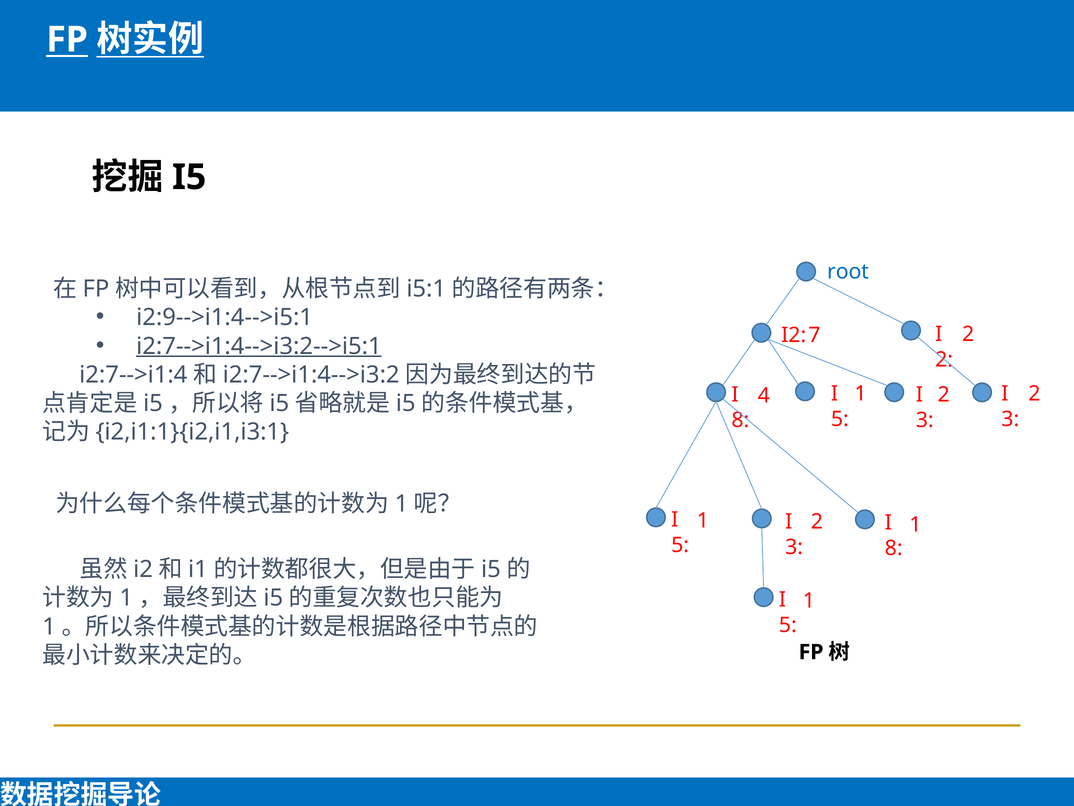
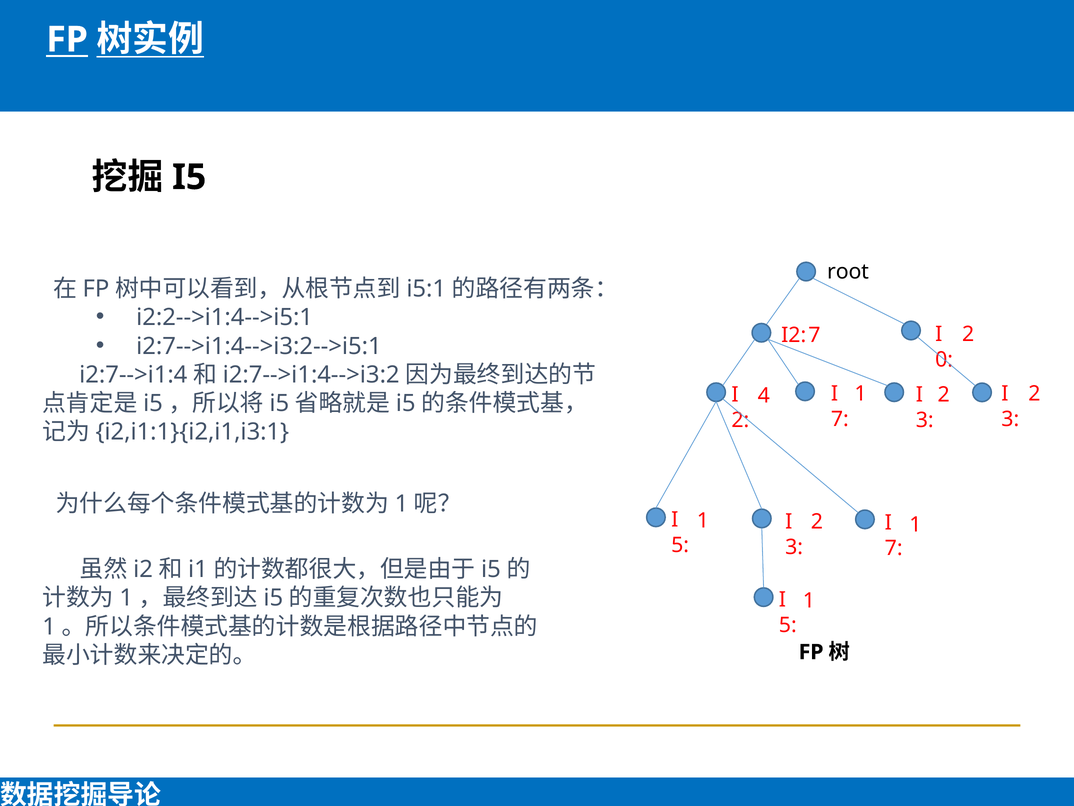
root colour: blue -> black
i2:9-->i1:4-->i5:1: i2:9-->i1:4-->i5:1 -> i2:2-->i1:4-->i5:1
i2:7-->i1:4-->i3:2-->i5:1 underline: present -> none
2 at (944, 360): 2 -> 0
5 at (840, 419): 5 -> 7
8 at (740, 420): 8 -> 2
8 at (894, 548): 8 -> 7
